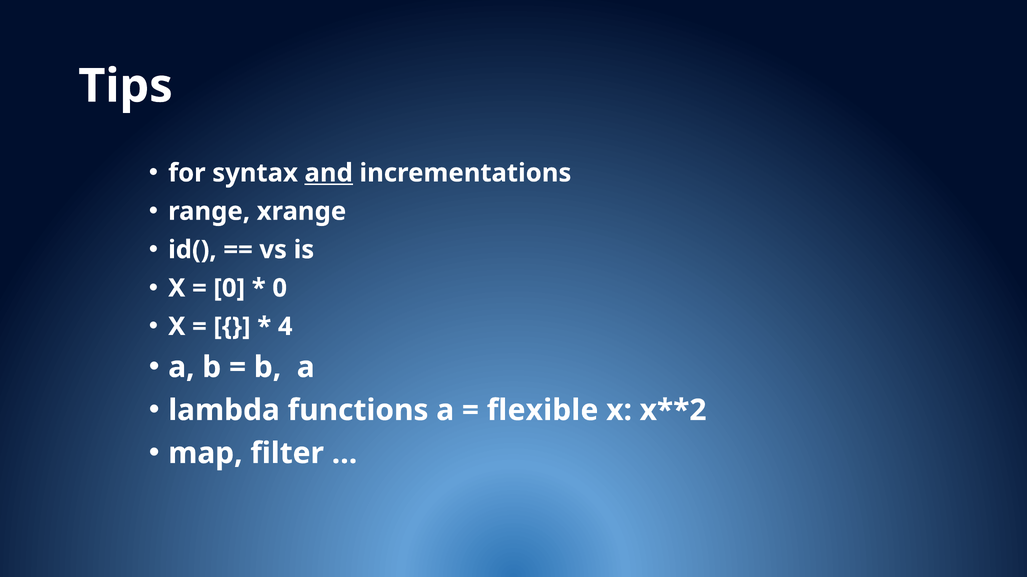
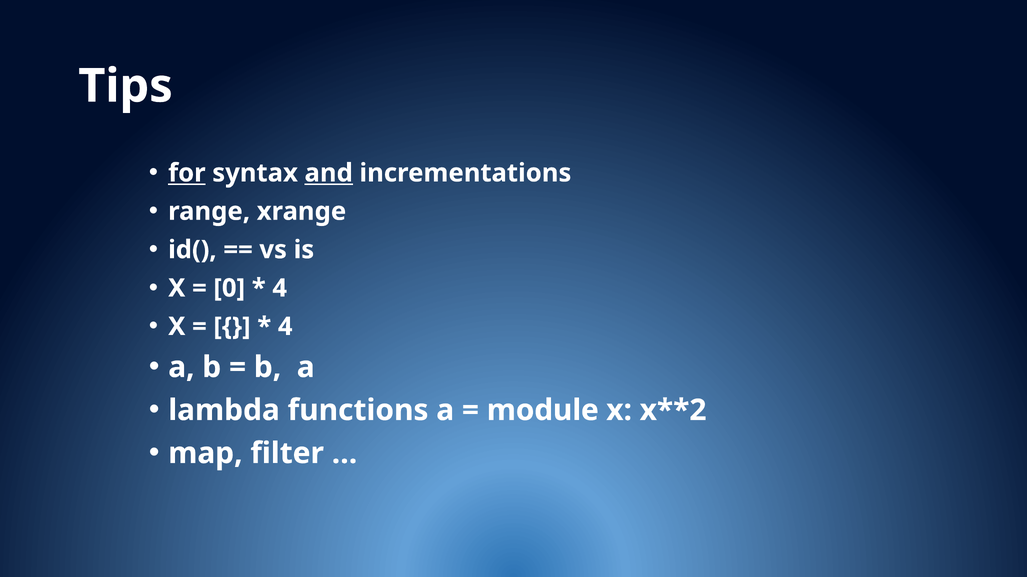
for underline: none -> present
0 at (280, 288): 0 -> 4
flexible: flexible -> module
